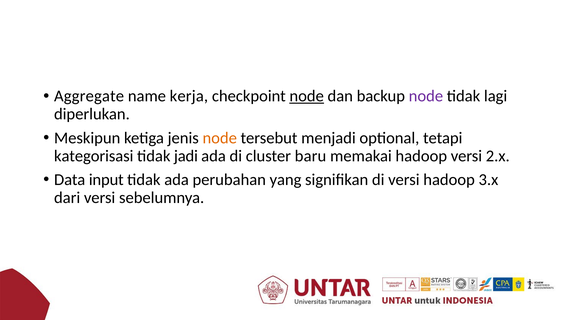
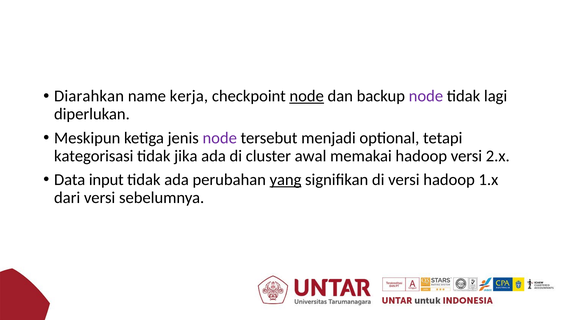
Aggregate: Aggregate -> Diarahkan
node at (220, 138) colour: orange -> purple
jadi: jadi -> jika
baru: baru -> awal
yang underline: none -> present
3.x: 3.x -> 1.x
